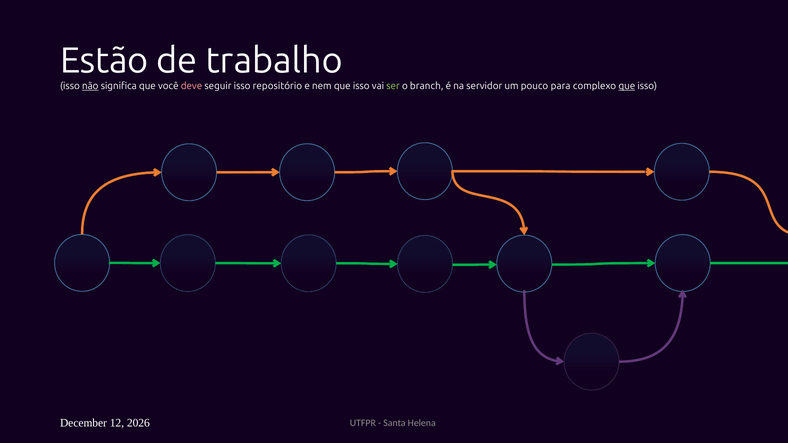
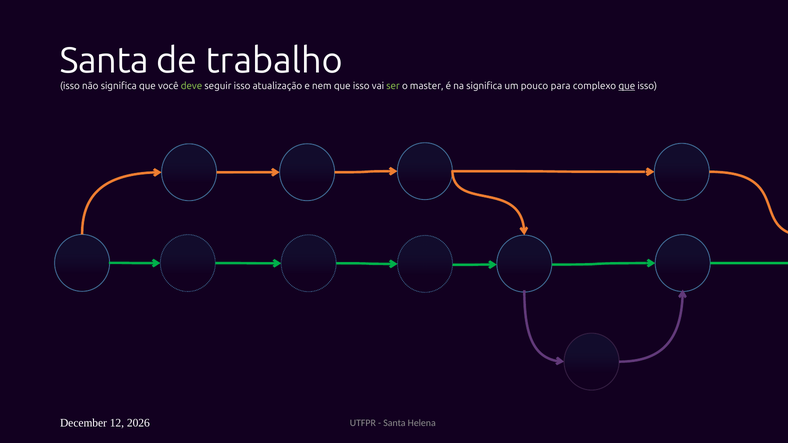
Estão at (104, 61): Estão -> Santa
não underline: present -> none
deve colour: pink -> light green
repositório: repositório -> atualização
branch: branch -> master
na servidor: servidor -> significa
